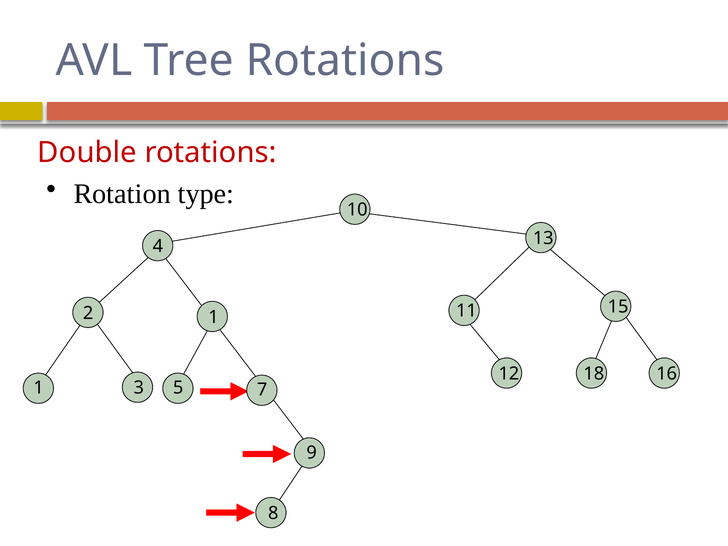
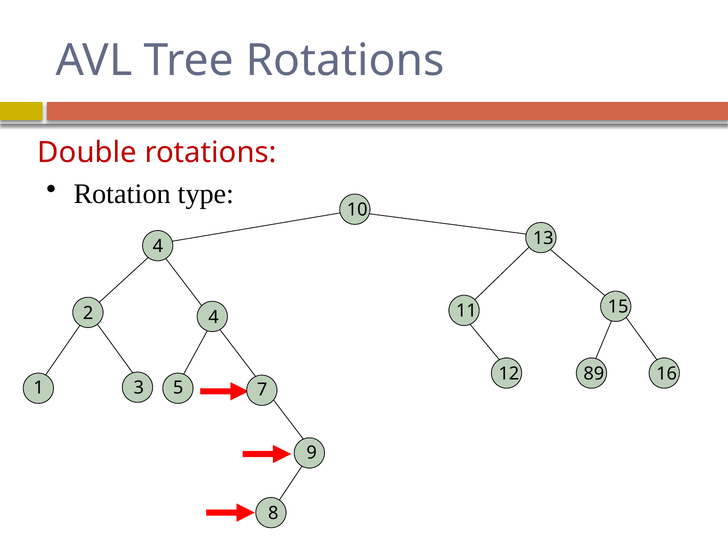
2 1: 1 -> 4
18: 18 -> 89
